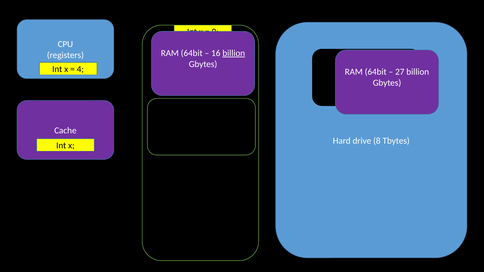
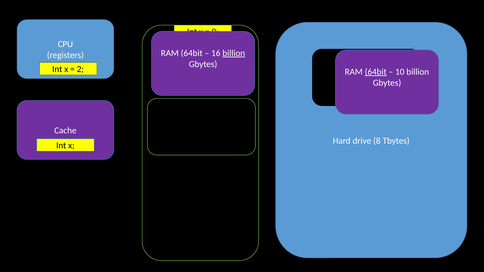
4: 4 -> 2
64bit at (376, 72) underline: none -> present
27: 27 -> 10
